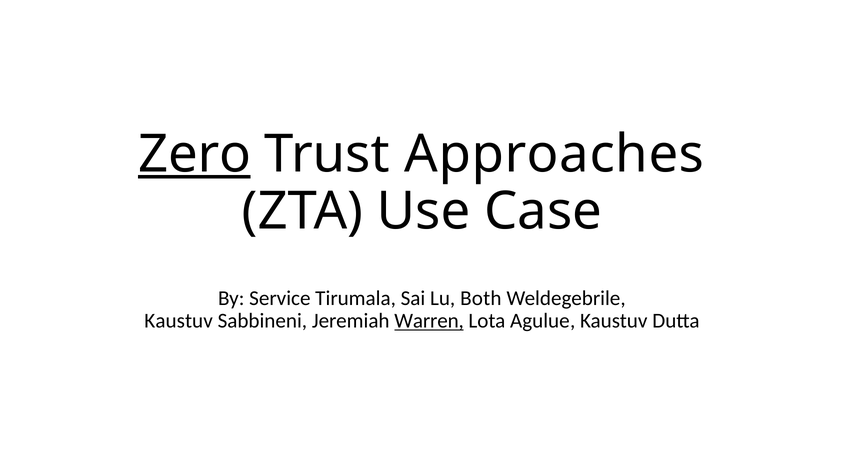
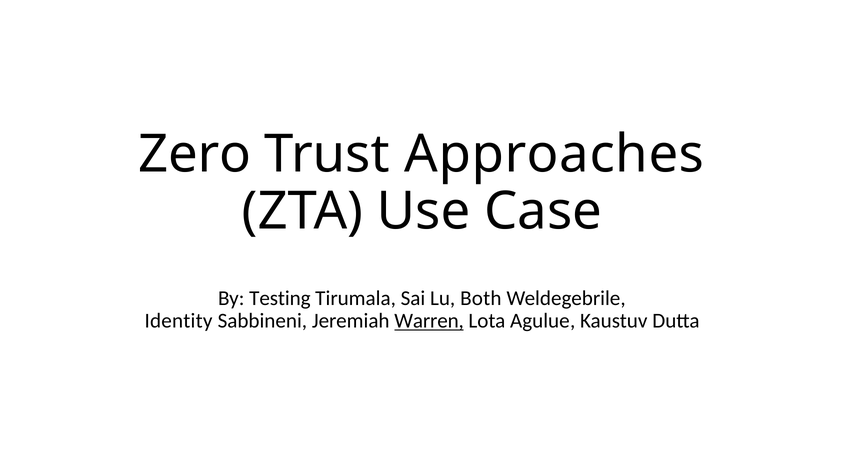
Zero underline: present -> none
Service: Service -> Testing
Kaustuv at (179, 321): Kaustuv -> Identity
